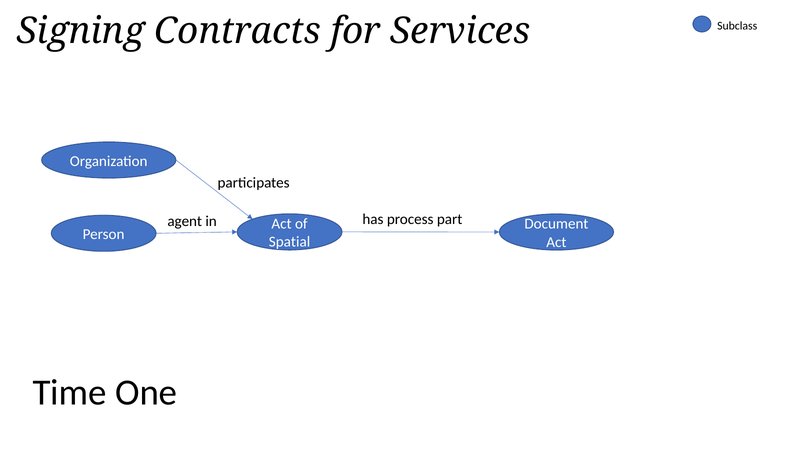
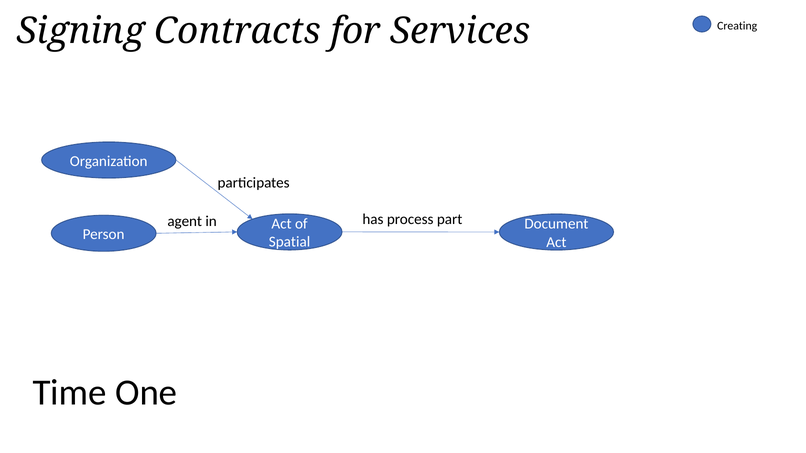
Subclass: Subclass -> Creating
